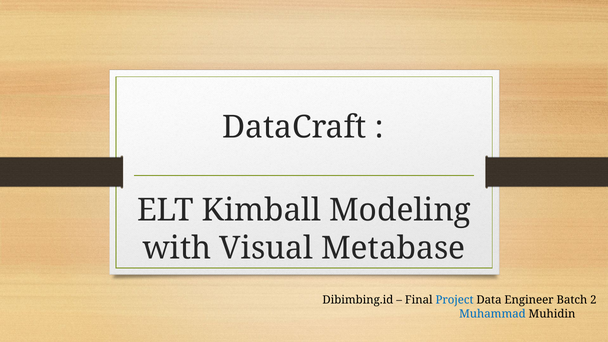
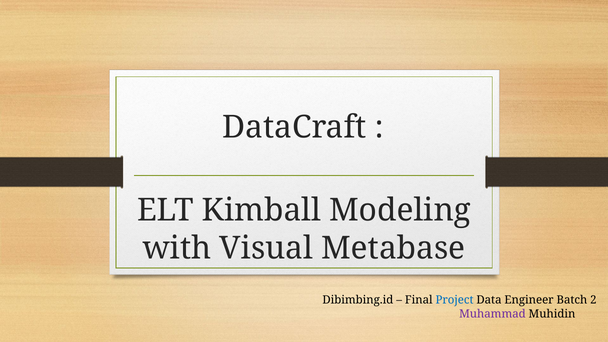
Muhammad colour: blue -> purple
